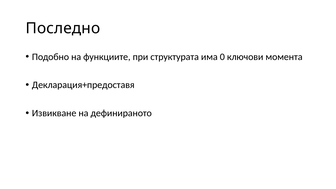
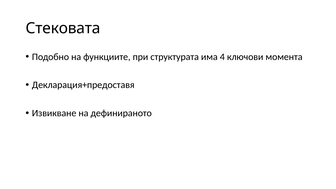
Последно: Последно -> Стековата
0: 0 -> 4
